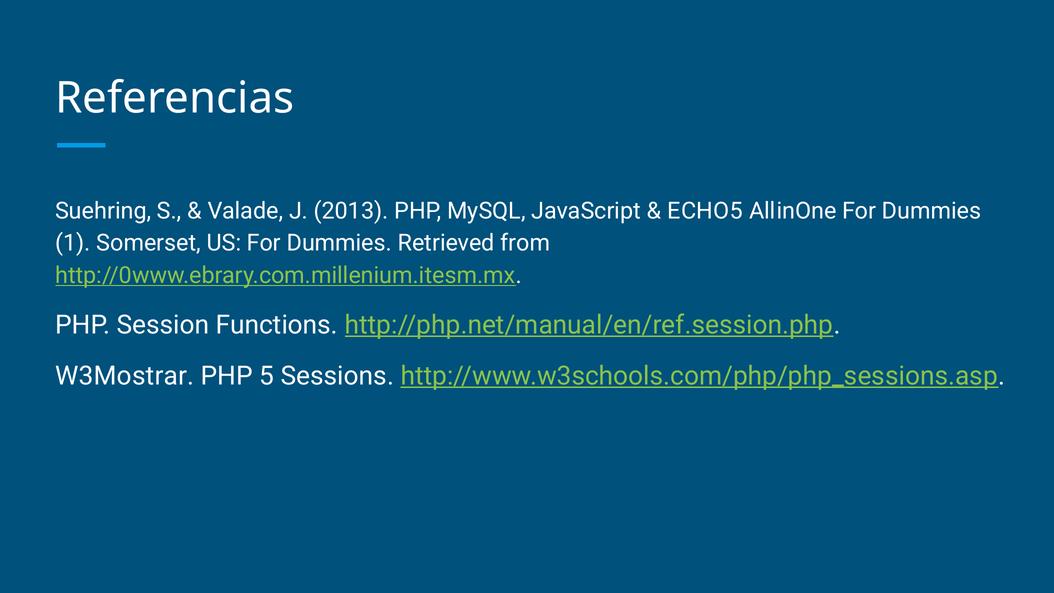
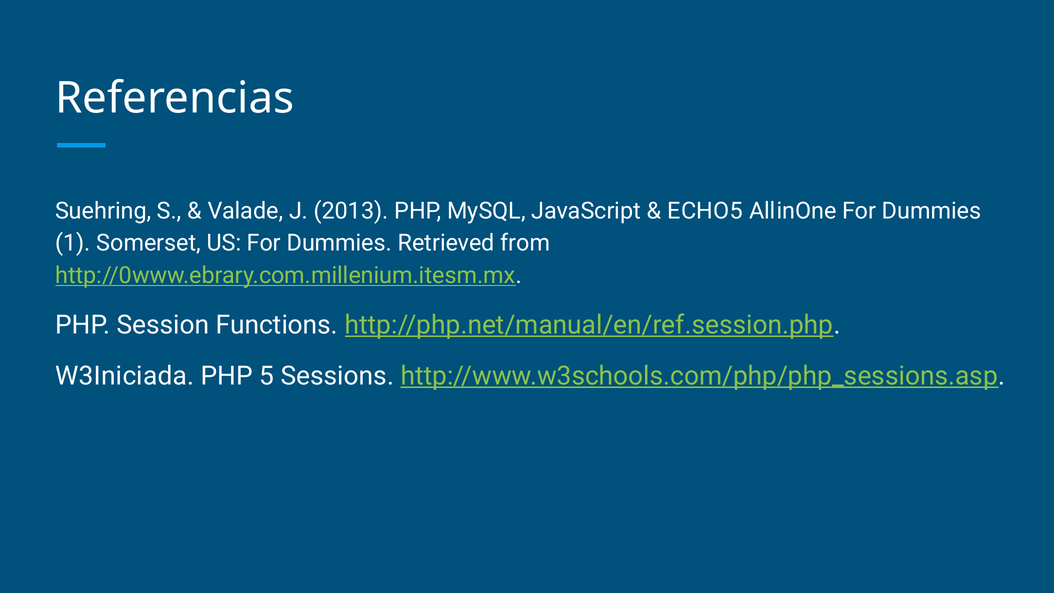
W3Mostrar: W3Mostrar -> W3Iniciada
